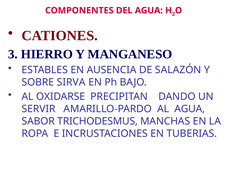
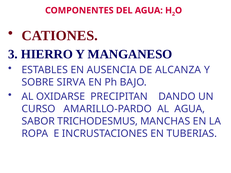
SALAZÓN: SALAZÓN -> ALCANZA
SERVIR: SERVIR -> CURSO
